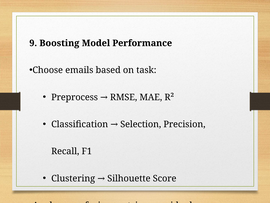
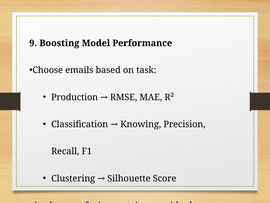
Preprocess: Preprocess -> Production
Selection: Selection -> Knowing
